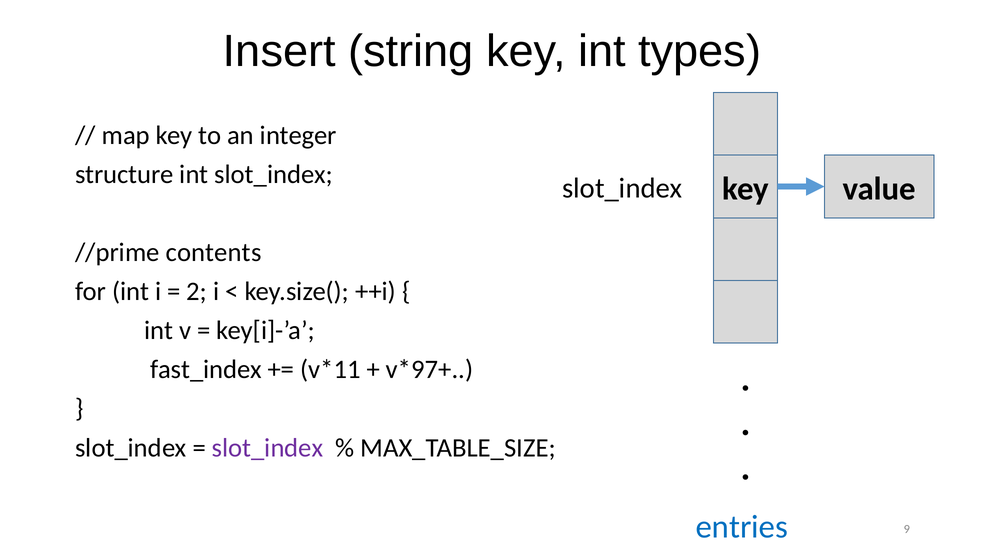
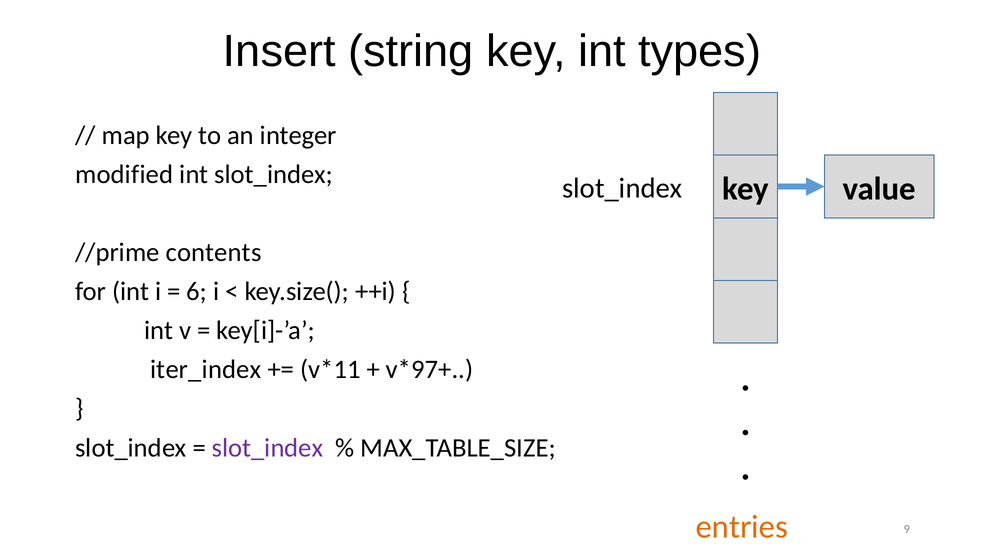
structure: structure -> modified
2: 2 -> 6
fast_index: fast_index -> iter_index
entries colour: blue -> orange
